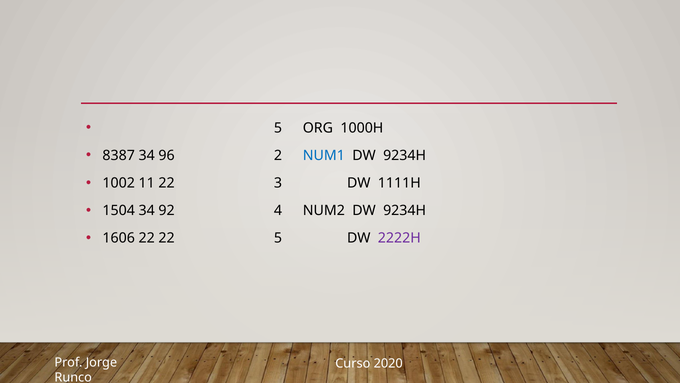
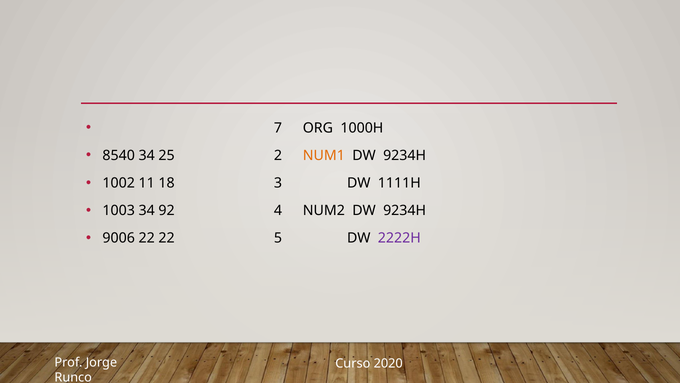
5 at (278, 128): 5 -> 7
8387: 8387 -> 8540
96: 96 -> 25
NUM1 colour: blue -> orange
11 22: 22 -> 18
1504: 1504 -> 1003
1606: 1606 -> 9006
